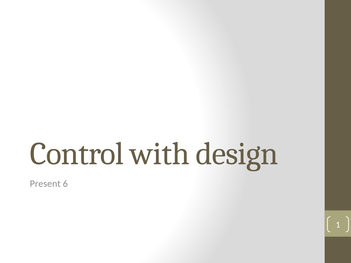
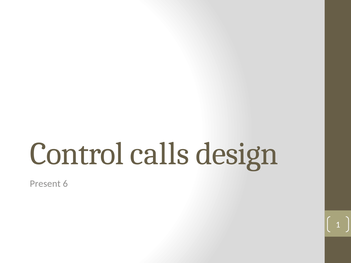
with: with -> calls
